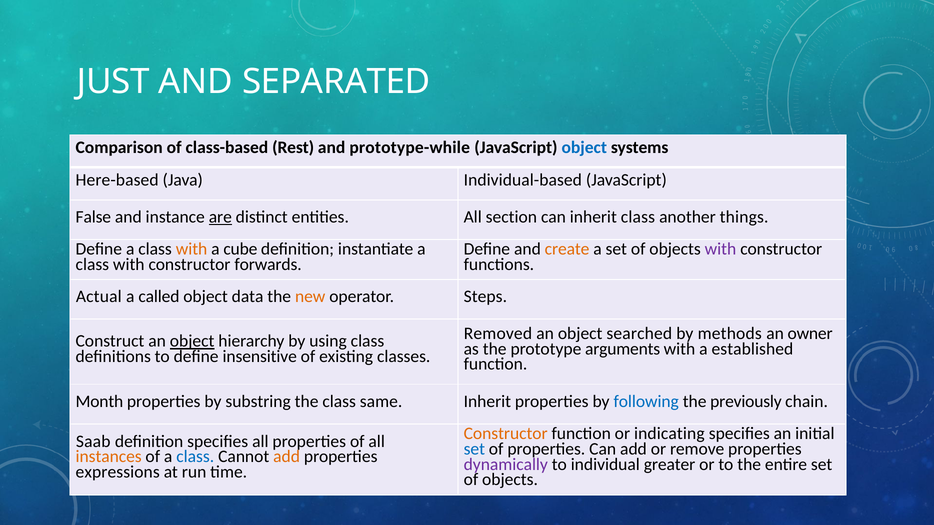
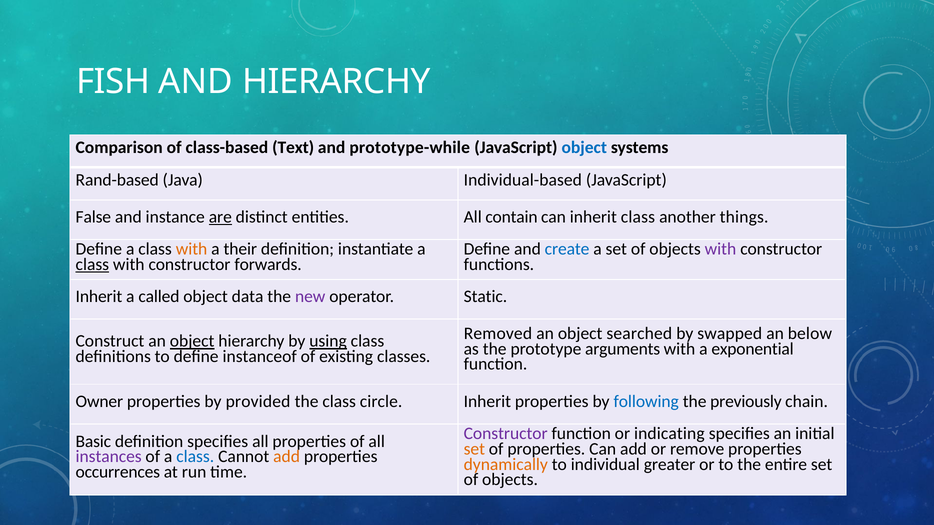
JUST: JUST -> FISH
AND SEPARATED: SEPARATED -> HIERARCHY
Rest: Rest -> Text
Here-based: Here-based -> Rand-based
section: section -> contain
cube: cube -> their
create colour: orange -> blue
class at (92, 265) underline: none -> present
Actual at (99, 297): Actual -> Inherit
new colour: orange -> purple
Steps: Steps -> Static
methods: methods -> swapped
owner: owner -> below
using underline: none -> present
established: established -> exponential
insensitive: insensitive -> instanceof
Month: Month -> Owner
substring: substring -> provided
same: same -> circle
Constructor at (506, 434) colour: orange -> purple
Saab: Saab -> Basic
set at (474, 449) colour: blue -> orange
instances colour: orange -> purple
dynamically colour: purple -> orange
expressions: expressions -> occurrences
